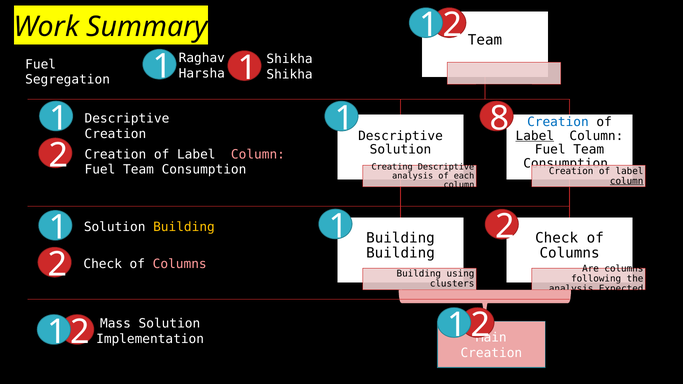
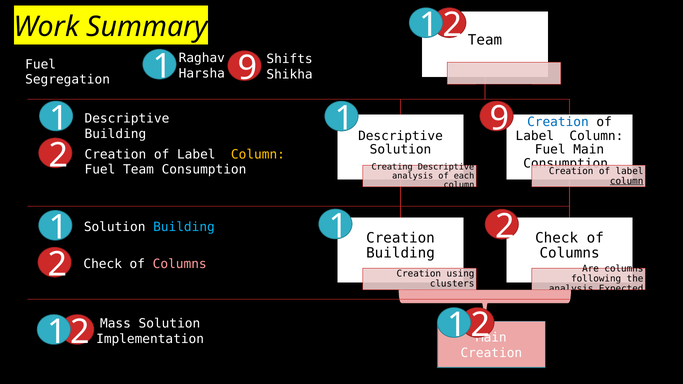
Shikha at (290, 59): Shikha -> Shifts
1 at (247, 68): 1 -> 9
8 at (500, 118): 8 -> 9
Creation at (115, 134): Creation -> Building
Label at (535, 136) underline: present -> none
Team at (589, 150): Team -> Main
Column at (258, 154) colour: pink -> yellow
Building at (184, 227) colour: yellow -> light blue
Building at (401, 238): Building -> Creation
Building at (419, 274): Building -> Creation
